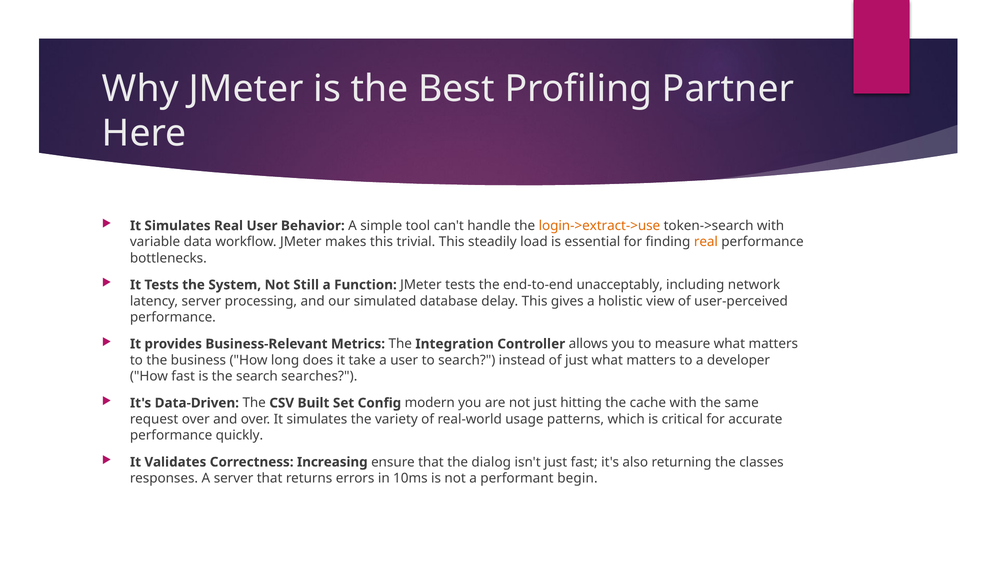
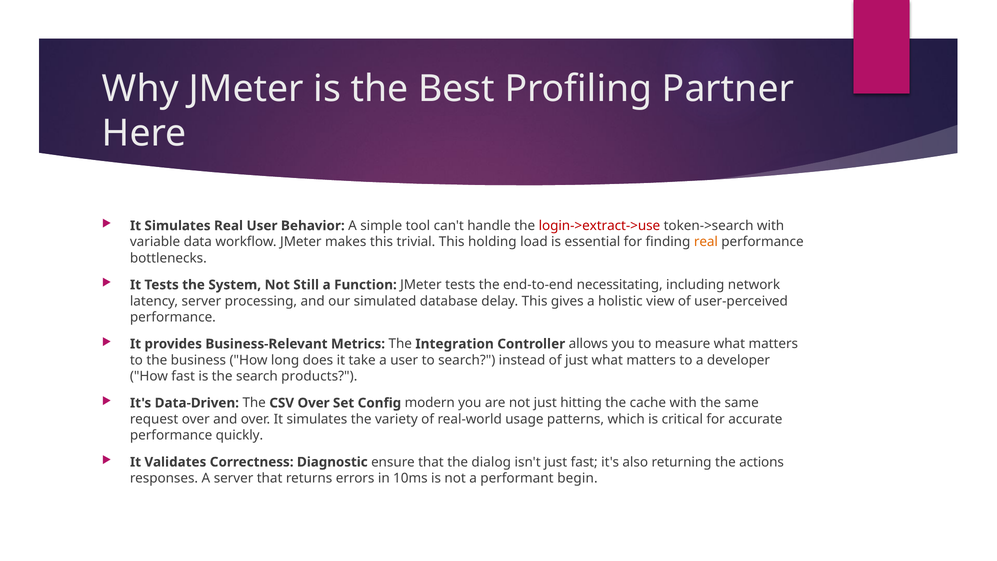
login->extract->use colour: orange -> red
steadily: steadily -> holding
unacceptably: unacceptably -> necessitating
searches: searches -> products
CSV Built: Built -> Over
Increasing: Increasing -> Diagnostic
classes: classes -> actions
